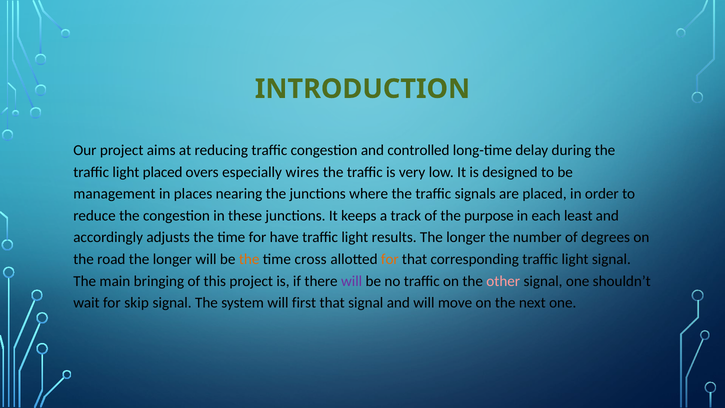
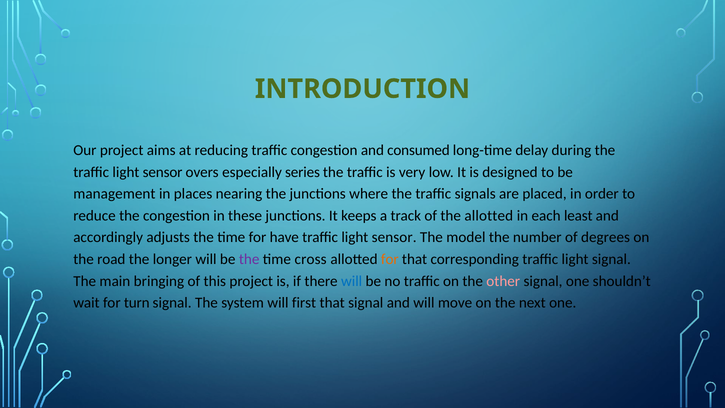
controlled: controlled -> consumed
placed at (163, 172): placed -> sensor
wires: wires -> series
the purpose: purpose -> allotted
results at (394, 237): results -> sensor
longer at (466, 237): longer -> model
the at (249, 259) colour: orange -> purple
will at (352, 281) colour: purple -> blue
skip: skip -> turn
